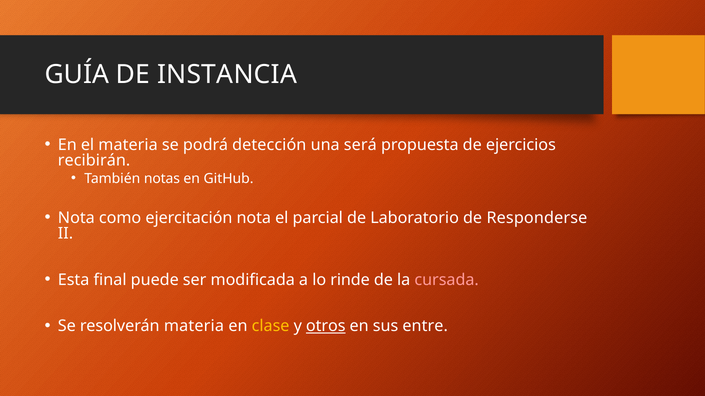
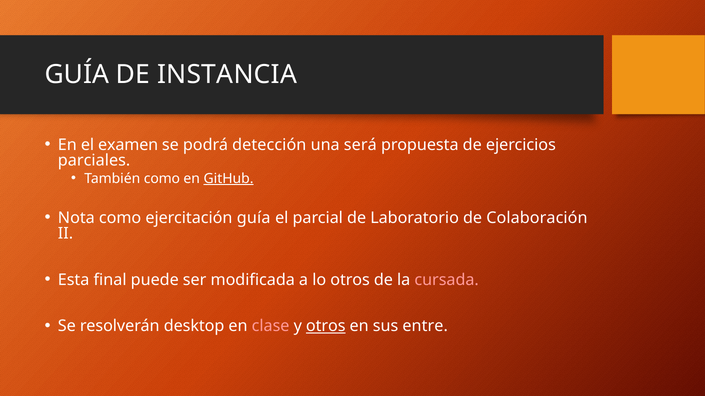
el materia: materia -> examen
recibirán: recibirán -> parciales
También notas: notas -> como
GitHub underline: none -> present
ejercitación nota: nota -> guía
Responderse: Responderse -> Colaboración
lo rinde: rinde -> otros
resolverán materia: materia -> desktop
clase colour: yellow -> pink
